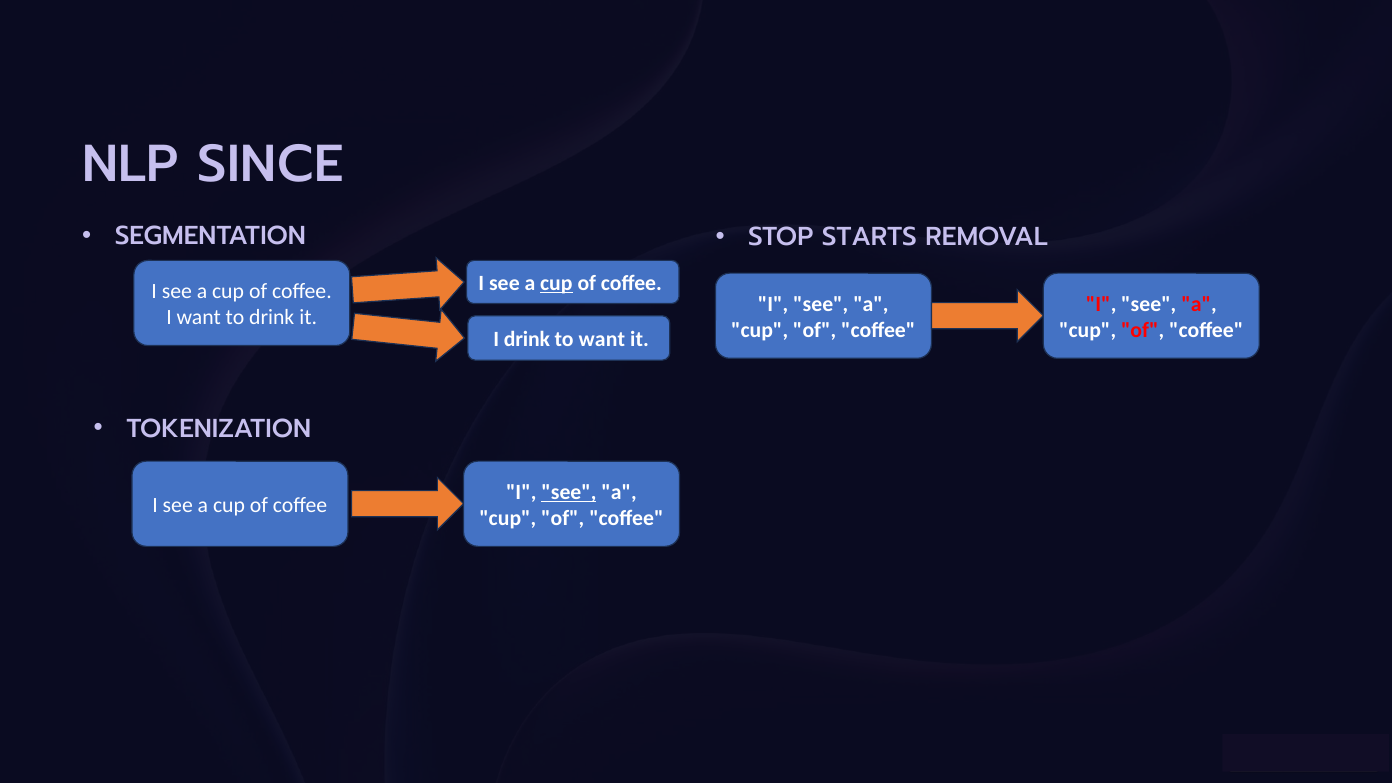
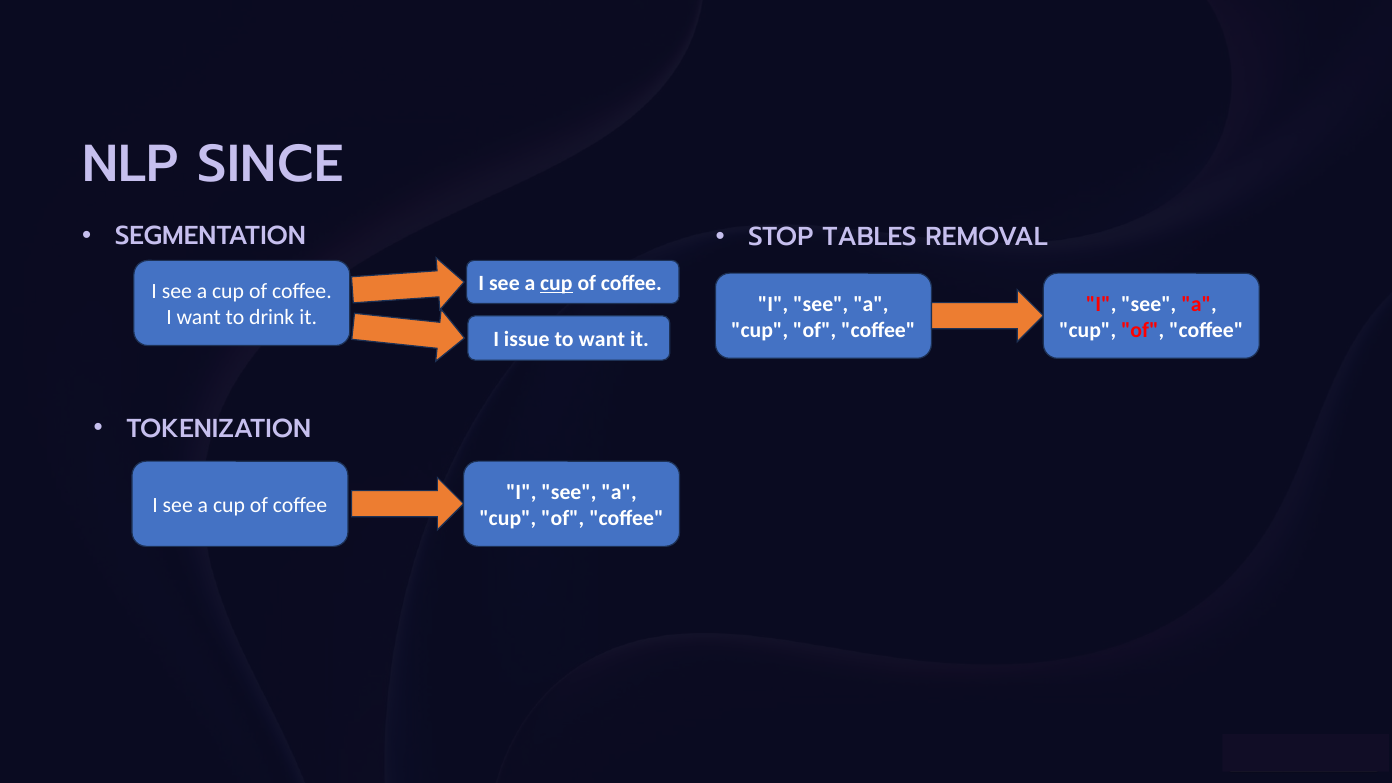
STARTS: STARTS -> TABLES
I drink: drink -> issue
see at (569, 492) underline: present -> none
